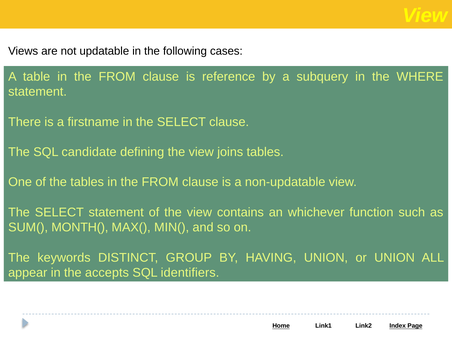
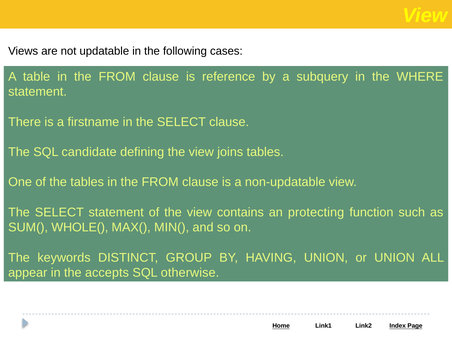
whichever: whichever -> protecting
MONTH(: MONTH( -> WHOLE(
identifiers: identifiers -> otherwise
